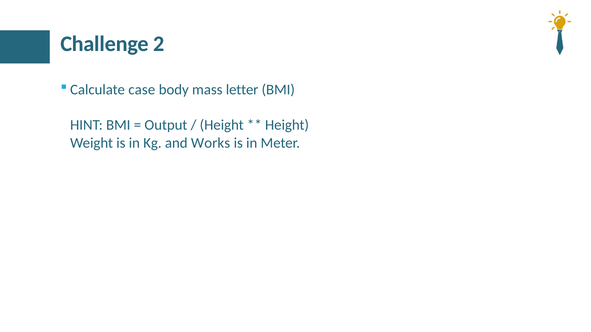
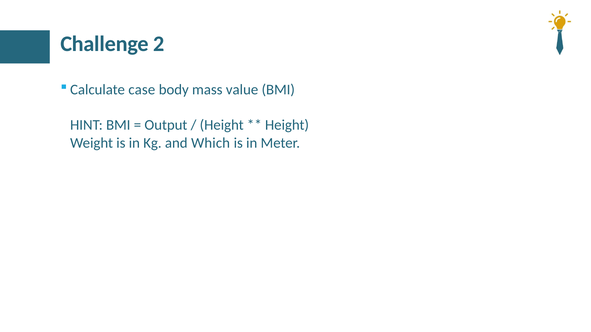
letter: letter -> value
Works: Works -> Which
